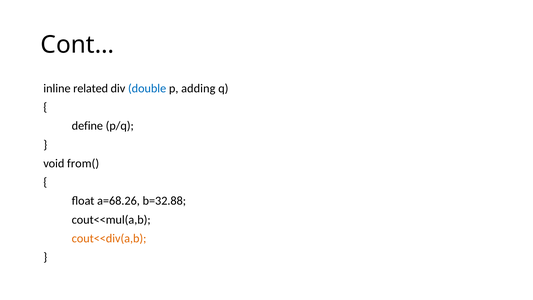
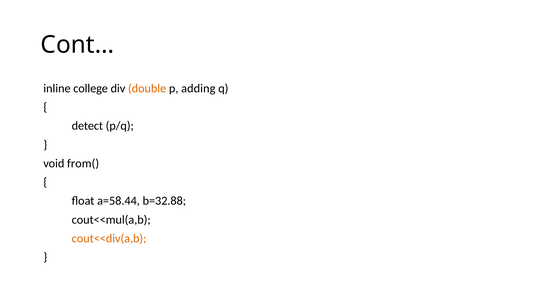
related: related -> college
double colour: blue -> orange
define: define -> detect
a=68.26: a=68.26 -> a=58.44
